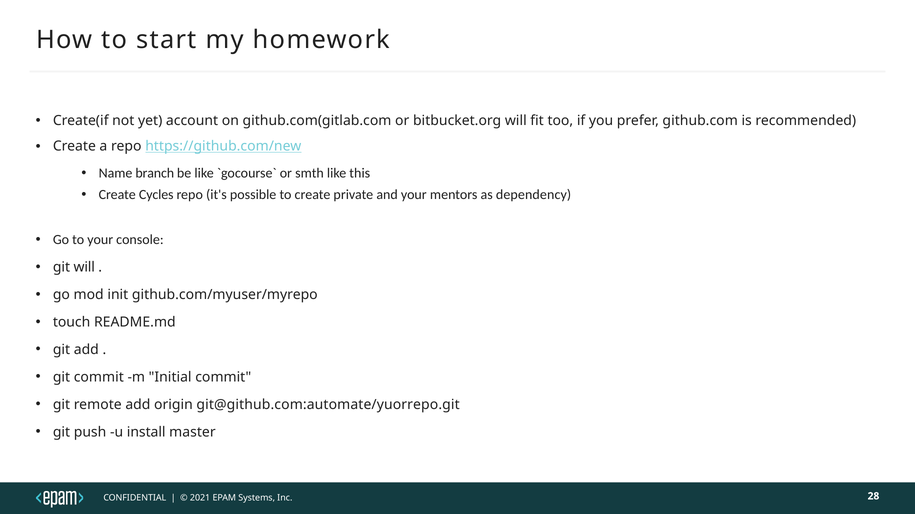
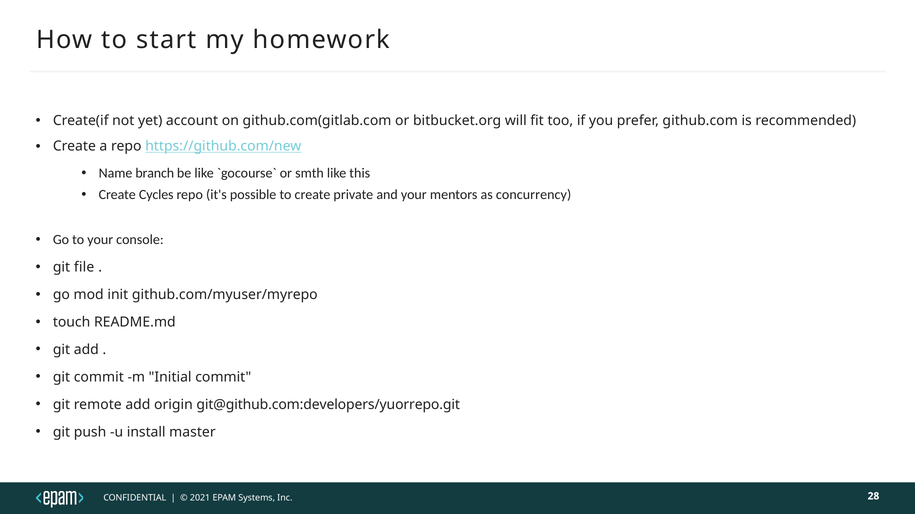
dependency: dependency -> concurrency
git will: will -> file
git@github.com:automate/yuorrepo.git: git@github.com:automate/yuorrepo.git -> git@github.com:developers/yuorrepo.git
